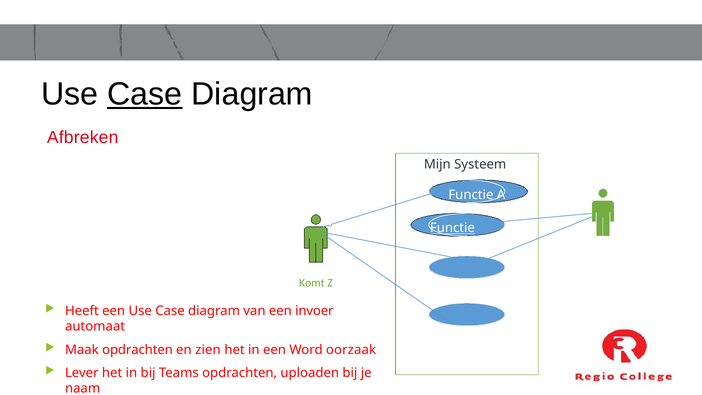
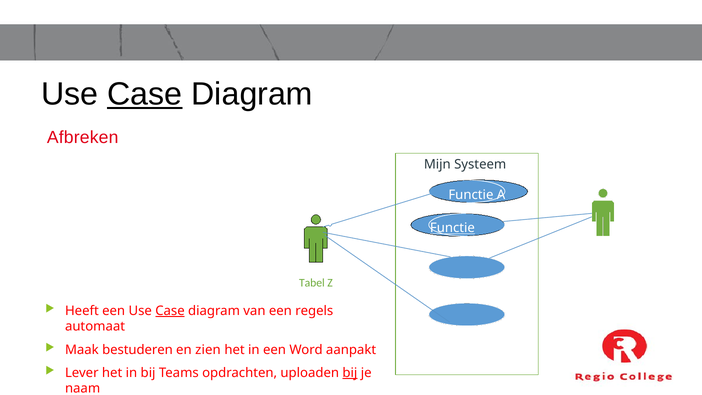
Komt: Komt -> Tabel
Case at (170, 311) underline: none -> present
invoer: invoer -> regels
Maak opdrachten: opdrachten -> bestuderen
oorzaak: oorzaak -> aanpakt
bij at (350, 373) underline: none -> present
